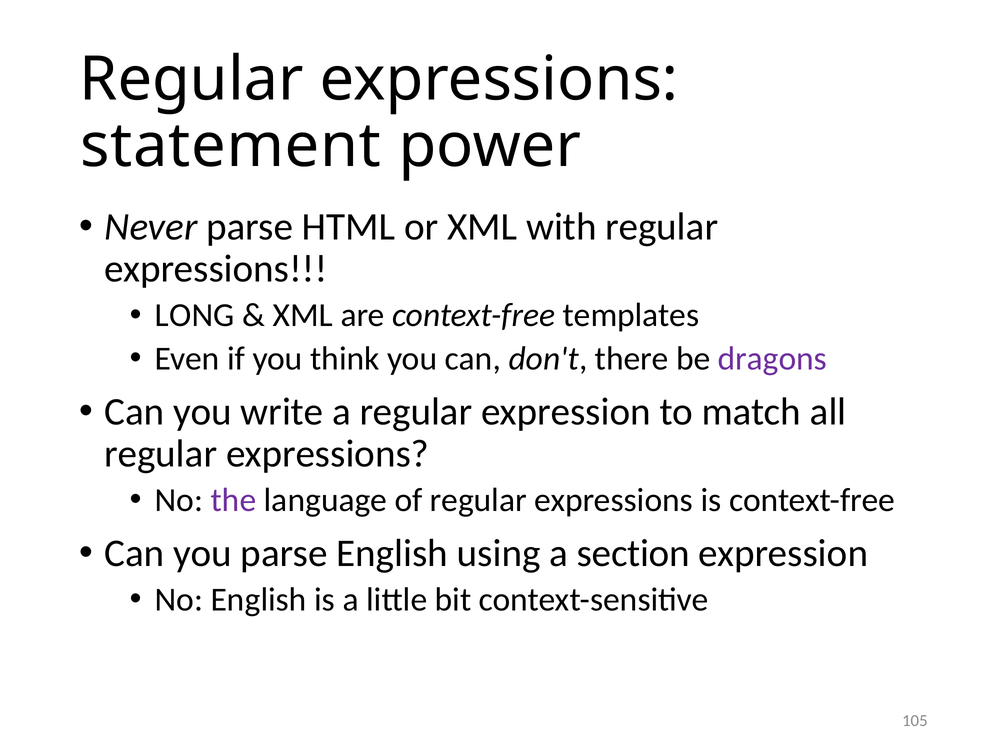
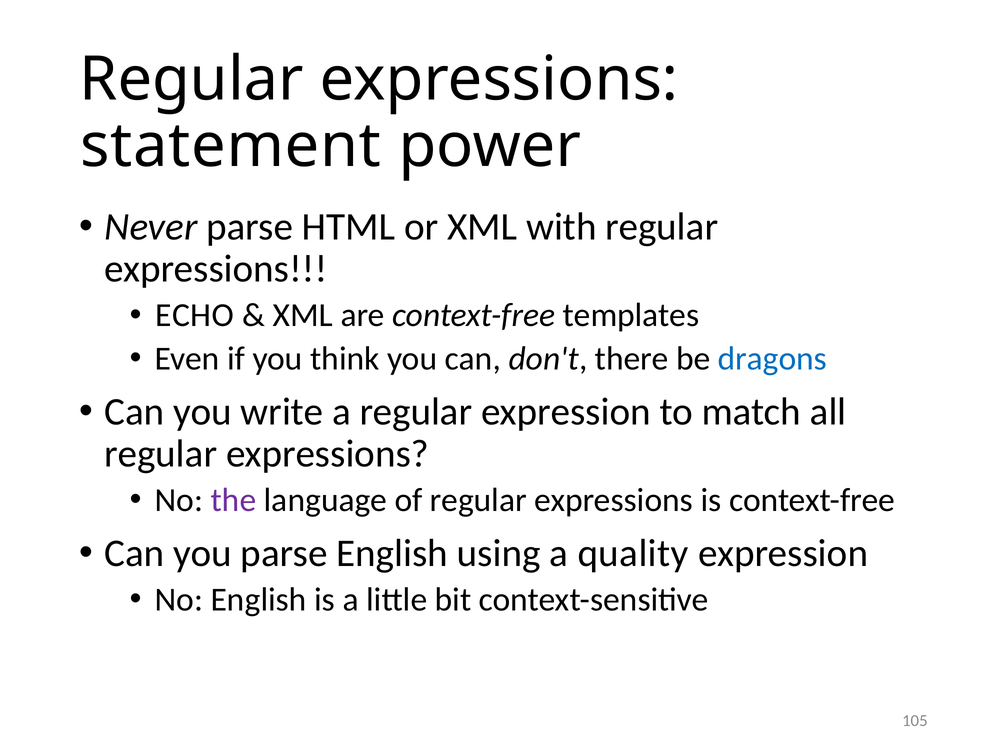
LONG: LONG -> ECHO
dragons colour: purple -> blue
section: section -> quality
